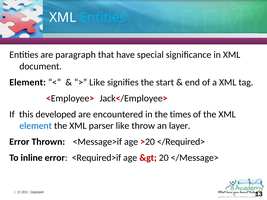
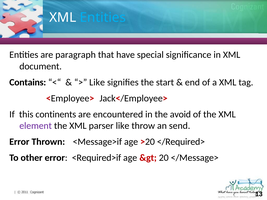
Element at (28, 82): Element -> Contains
developed: developed -> continents
times: times -> avoid
element at (36, 126) colour: blue -> purple
layer: layer -> send
inline: inline -> other
